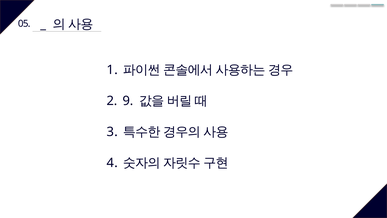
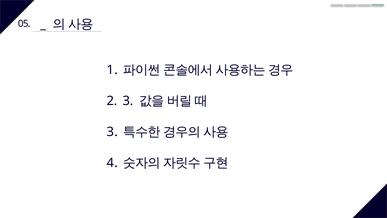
2 9: 9 -> 3
